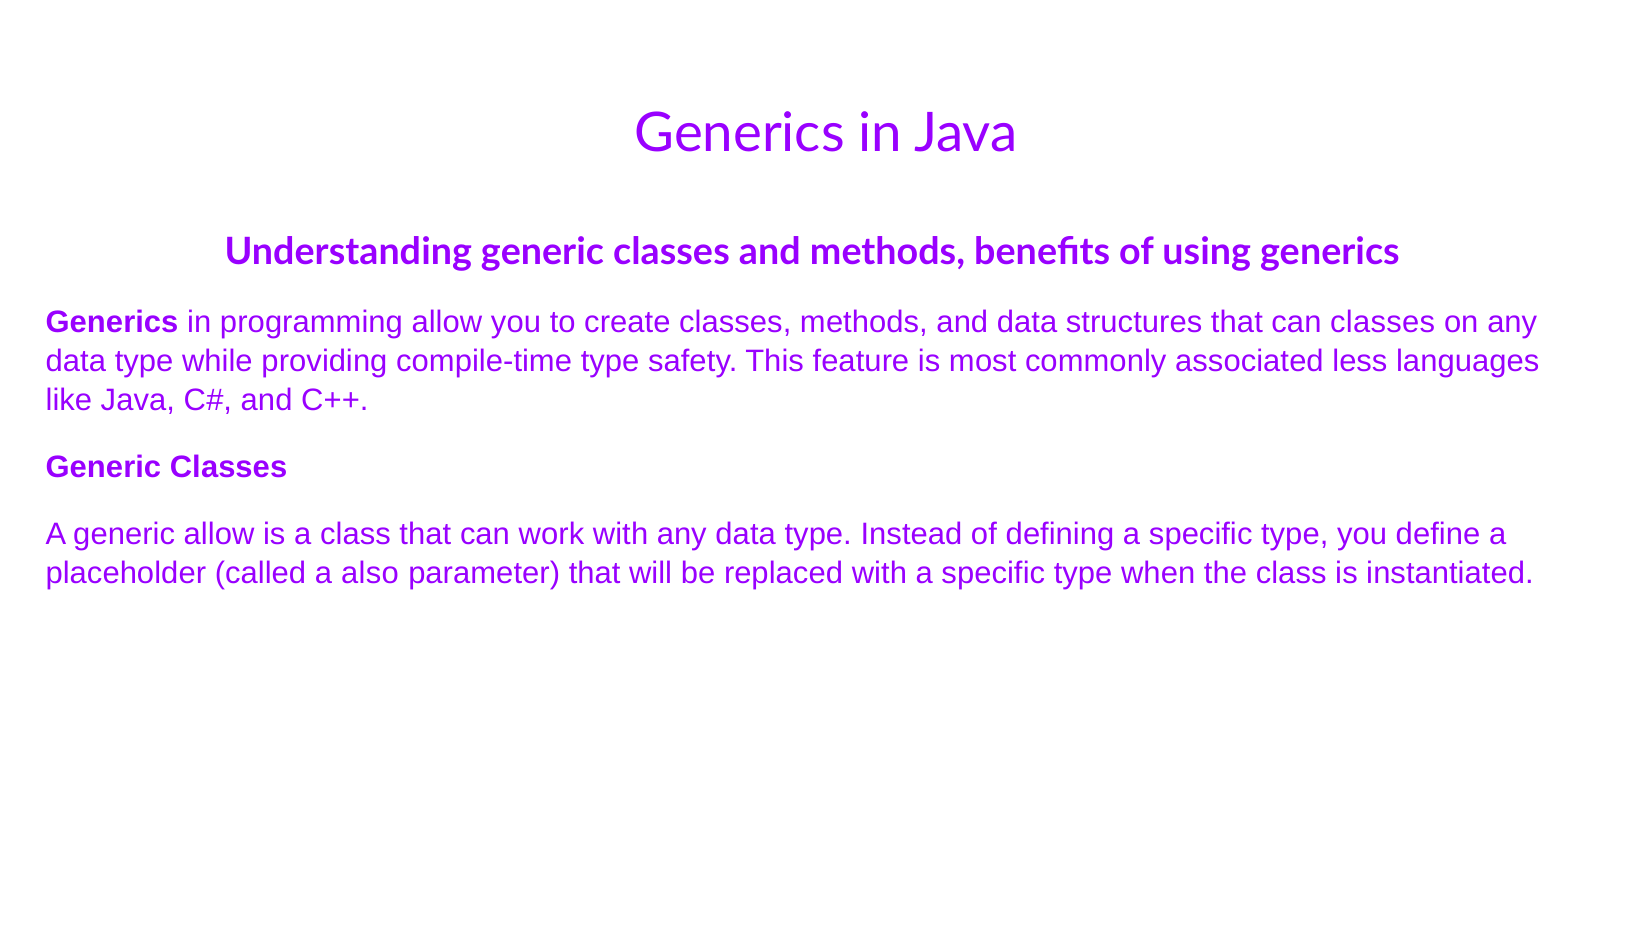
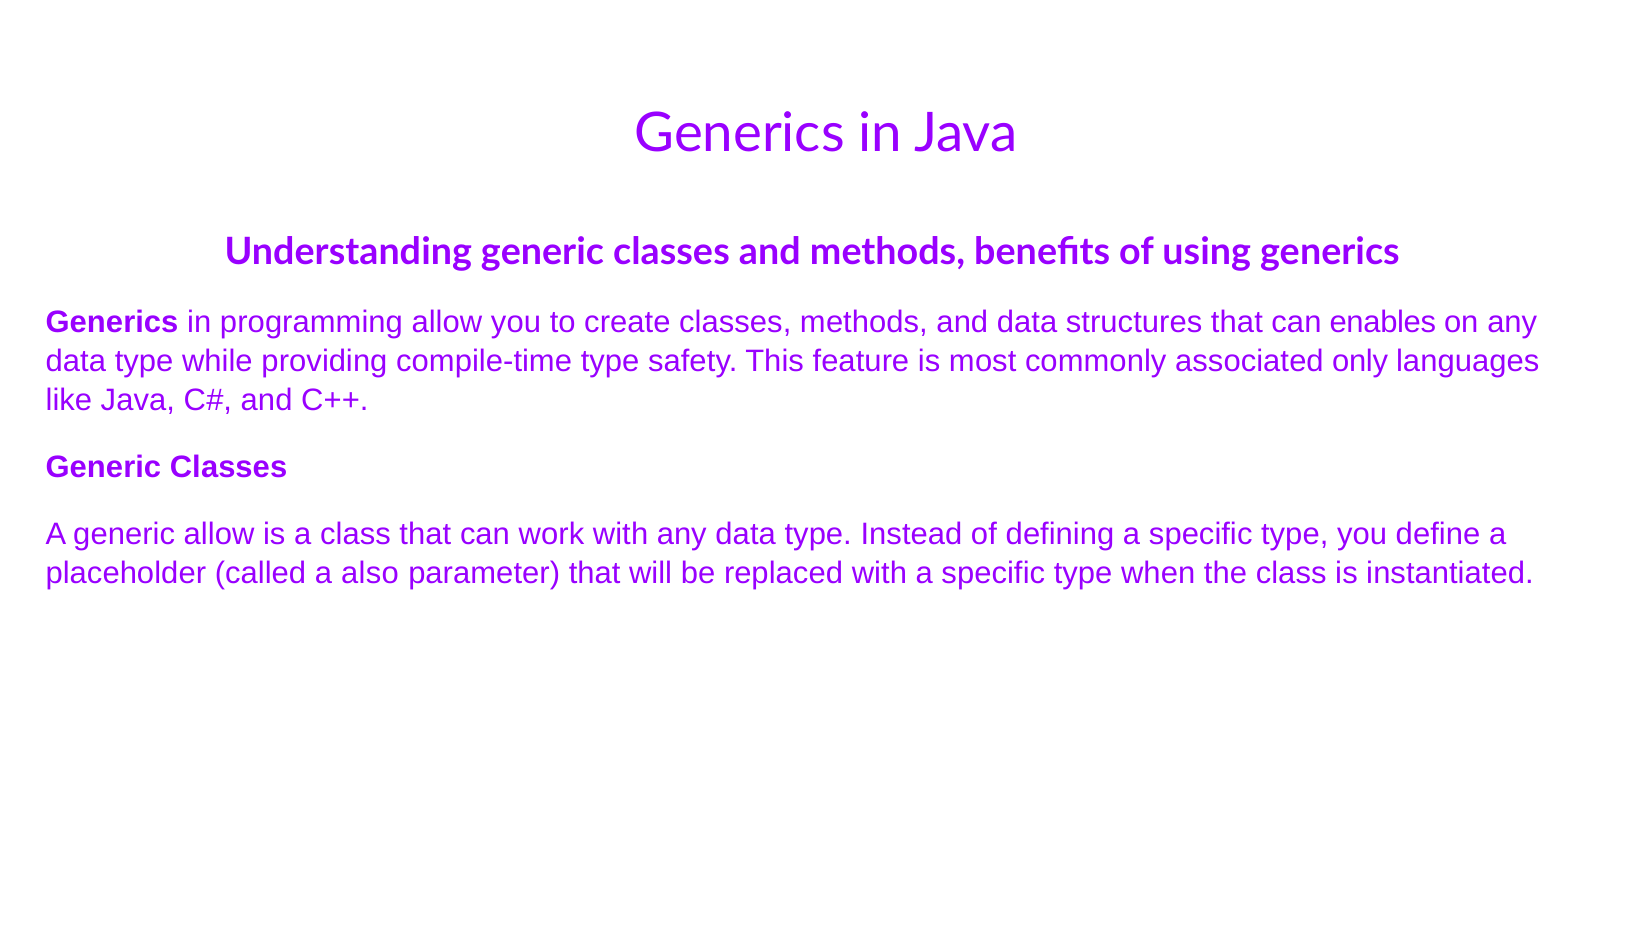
can classes: classes -> enables
less: less -> only
